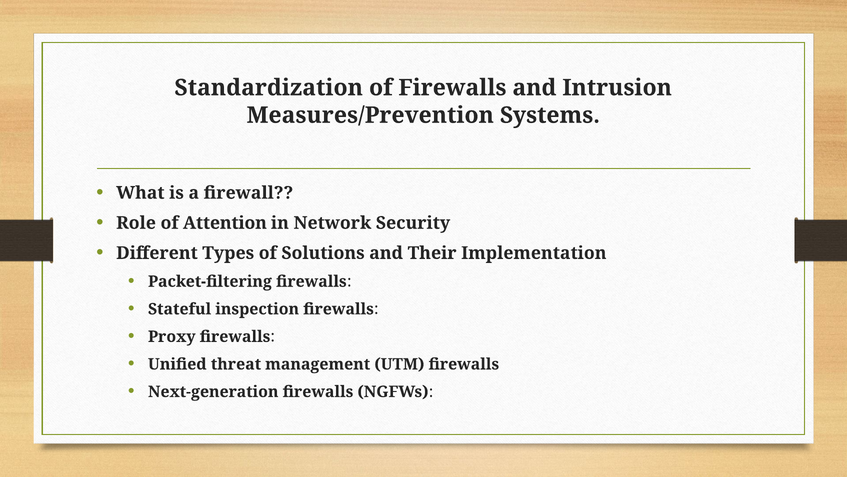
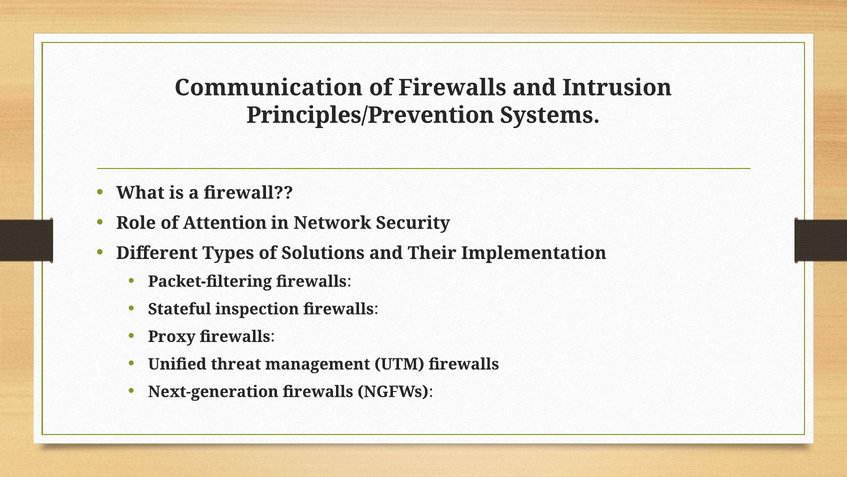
Standardization: Standardization -> Communication
Measures/Prevention: Measures/Prevention -> Principles/Prevention
